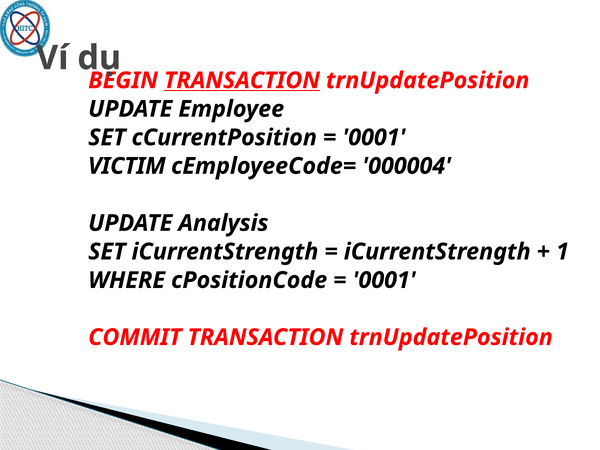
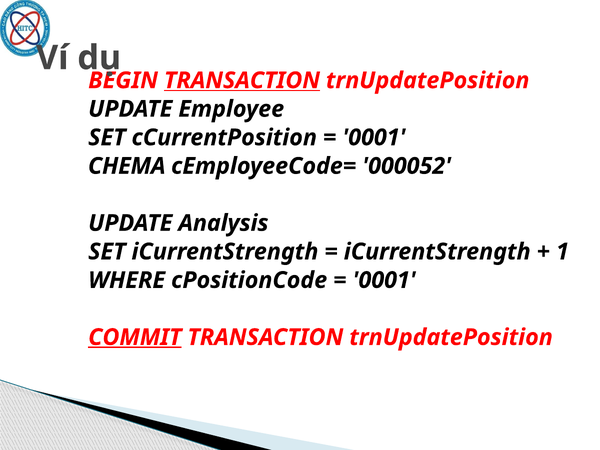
VICTIM: VICTIM -> CHEMA
000004: 000004 -> 000052
COMMIT underline: none -> present
